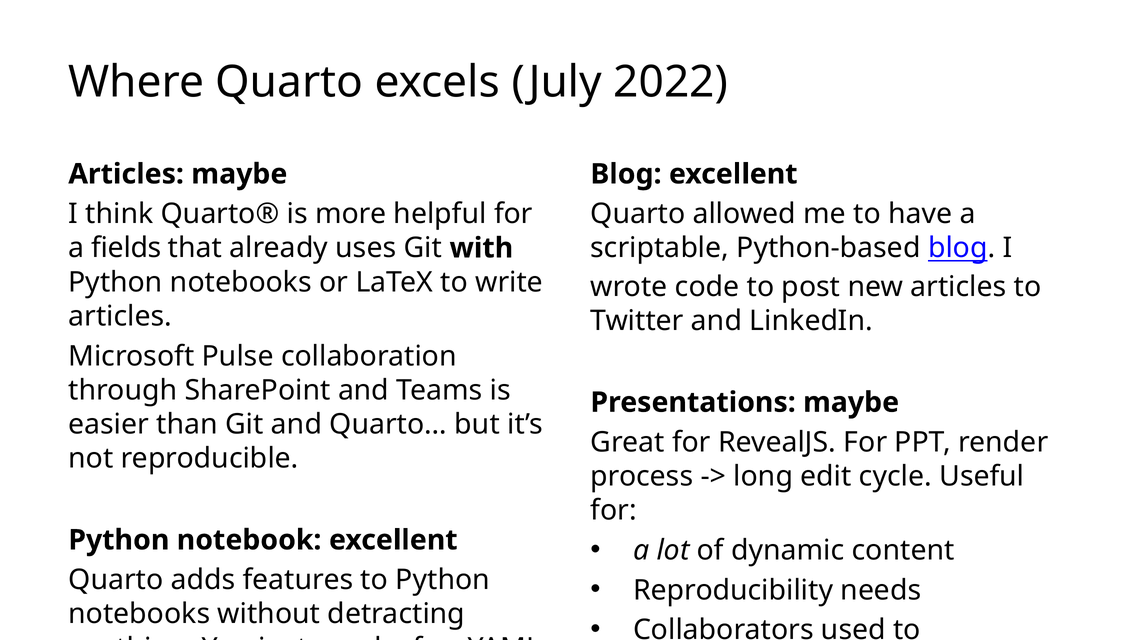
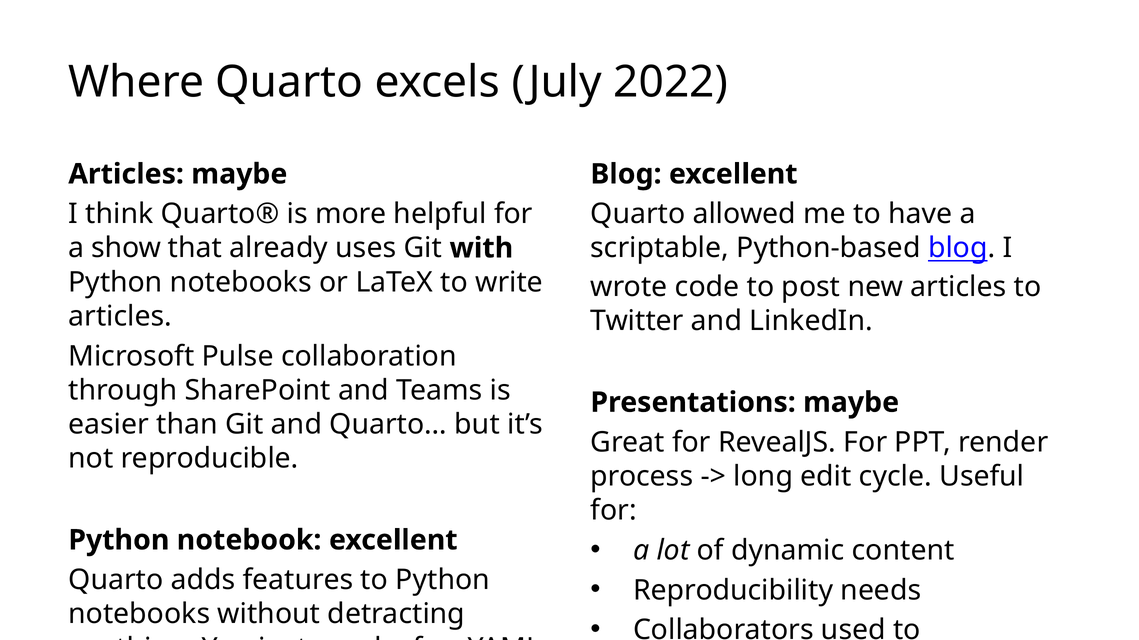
fields: fields -> show
